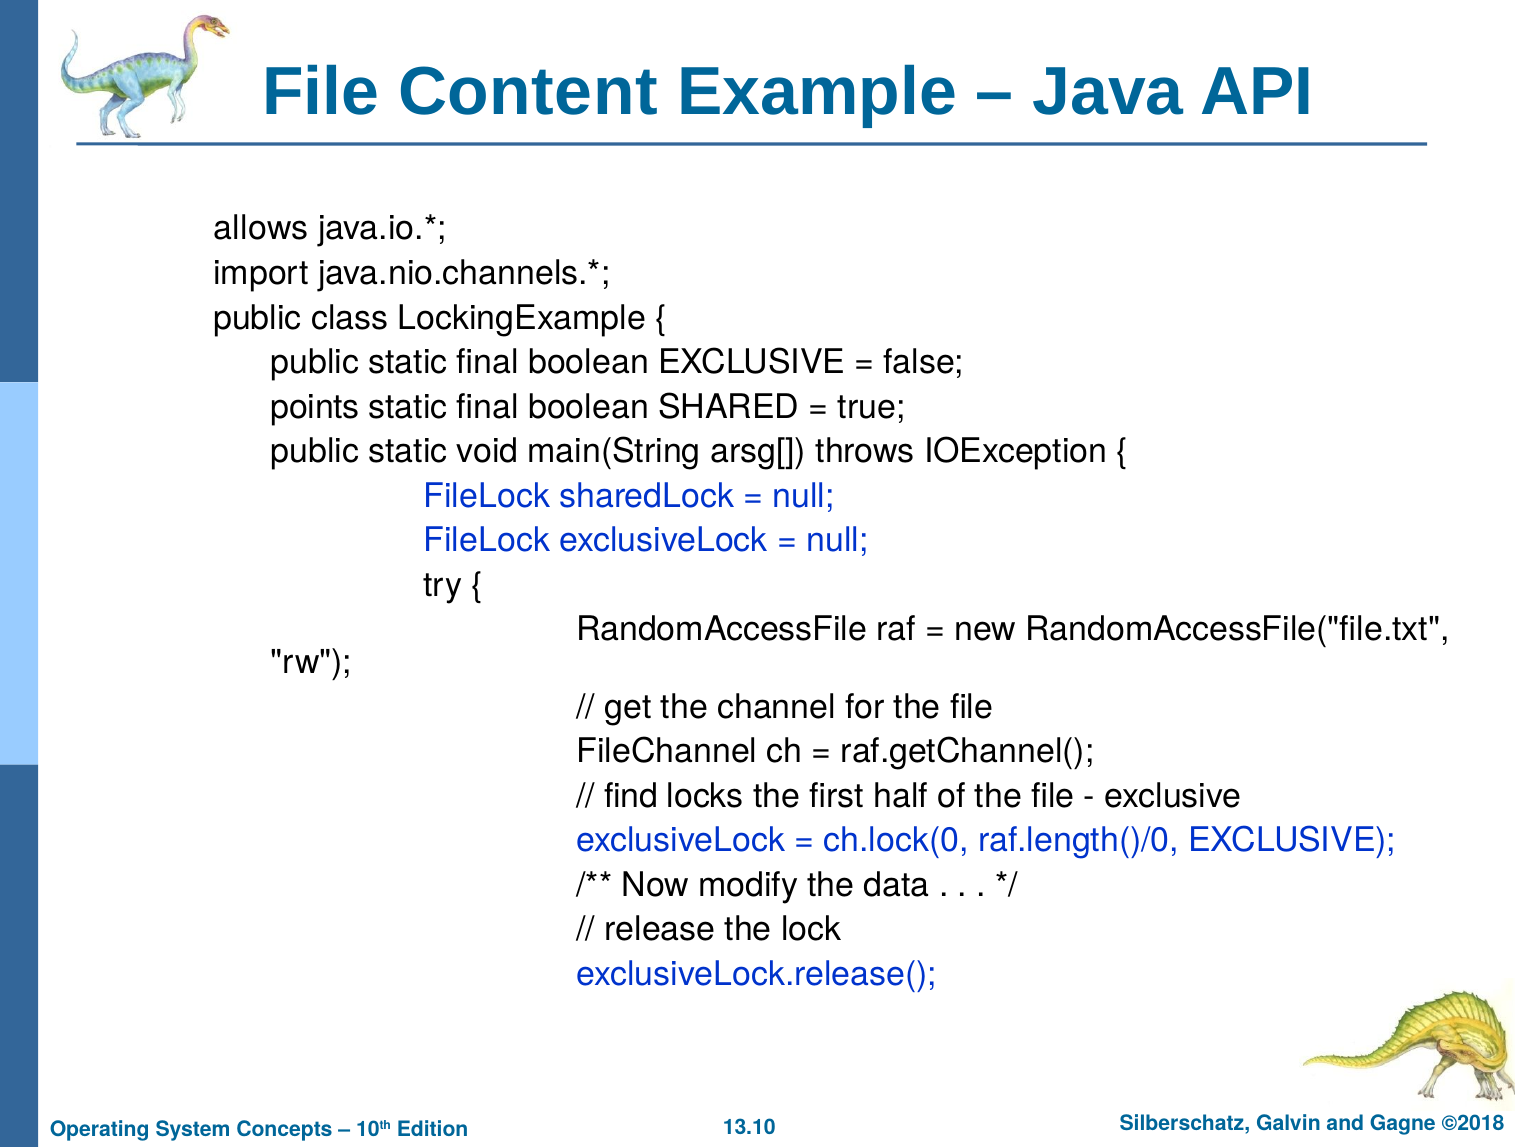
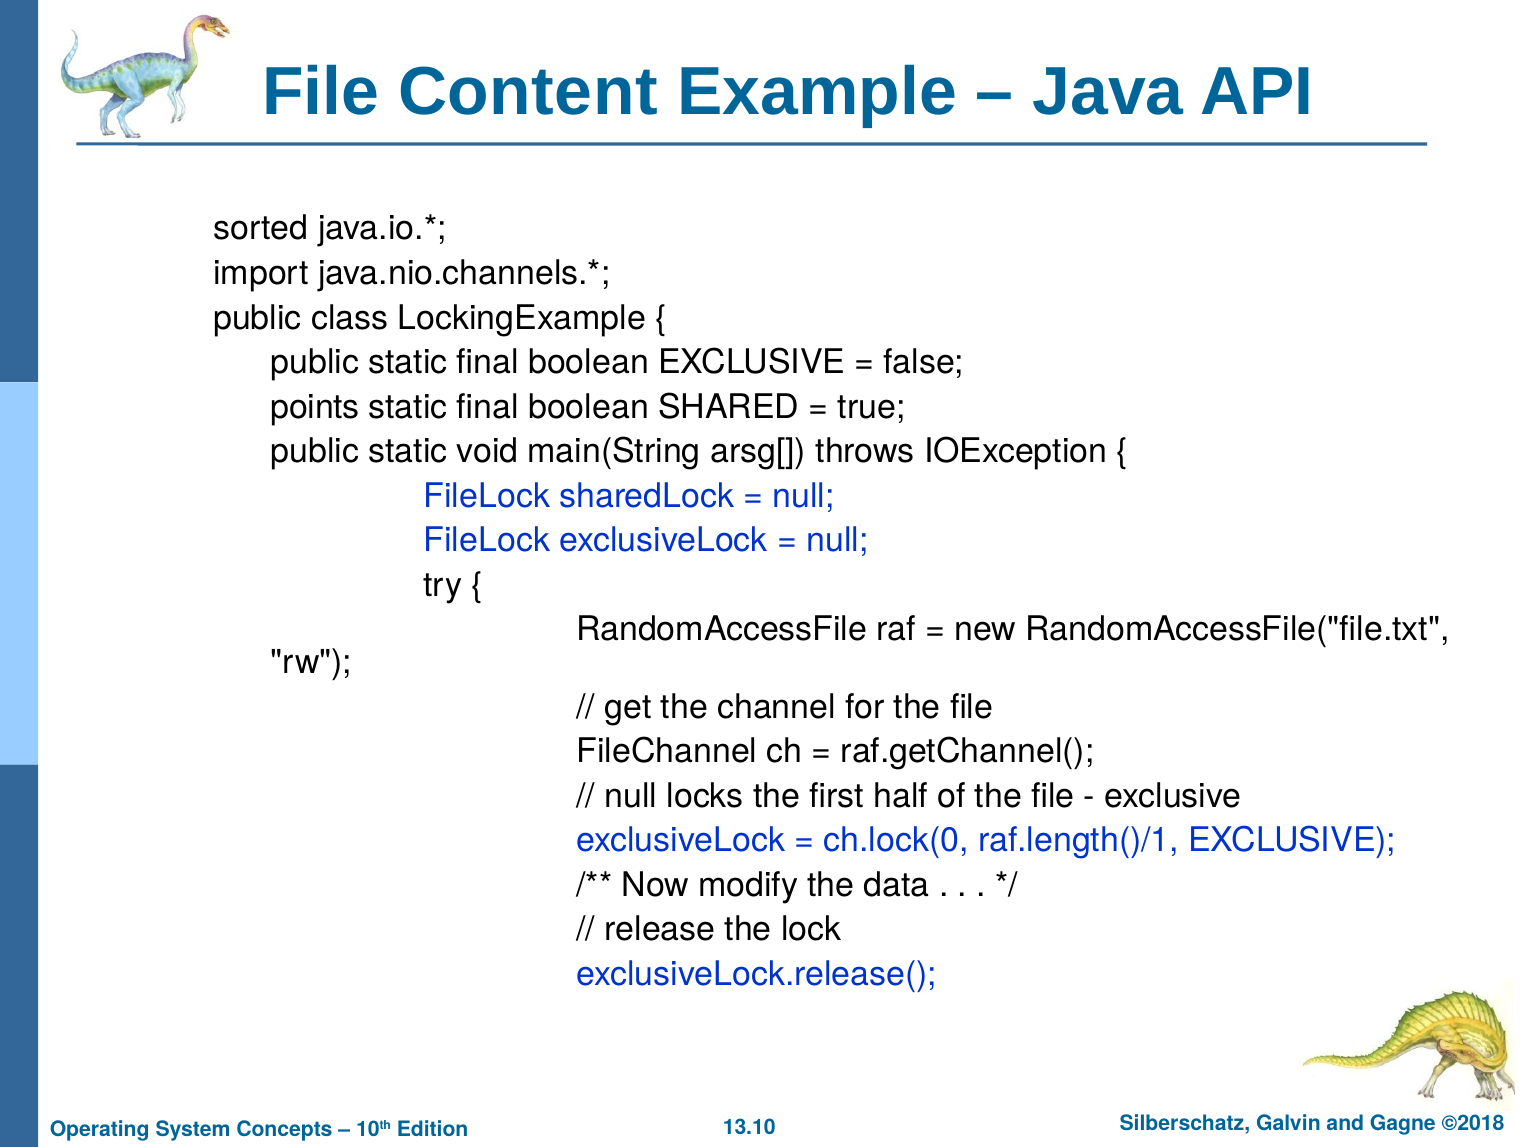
allows: allows -> sorted
find at (631, 796): find -> null
raf.length()/0: raf.length()/0 -> raf.length()/1
